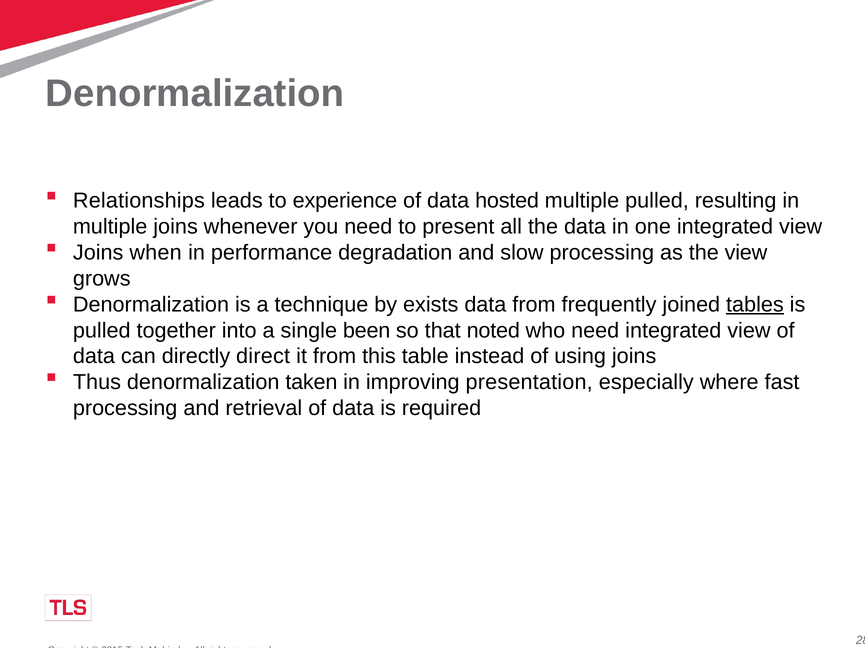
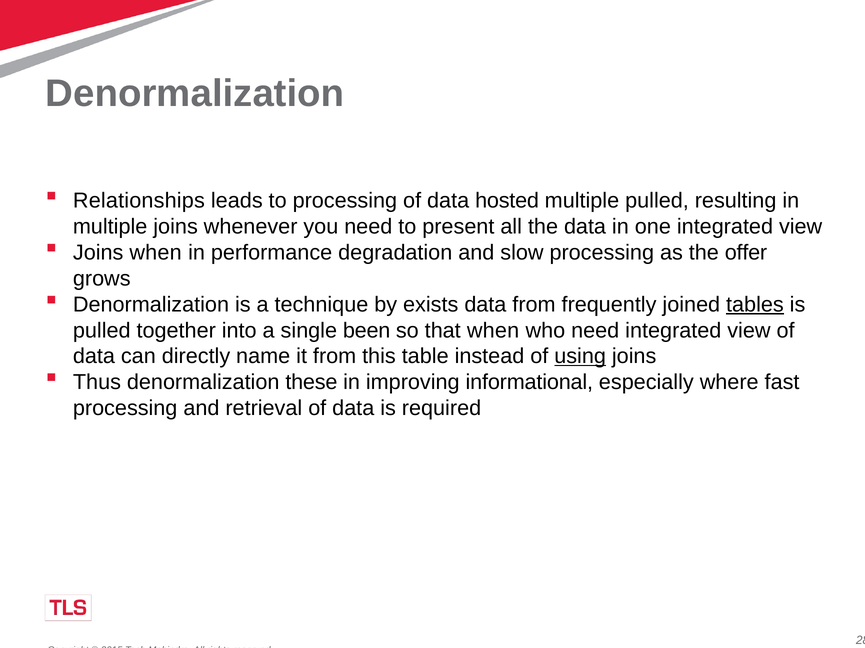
to experience: experience -> processing
the view: view -> offer
that noted: noted -> when
direct: direct -> name
using underline: none -> present
taken: taken -> these
presentation: presentation -> informational
